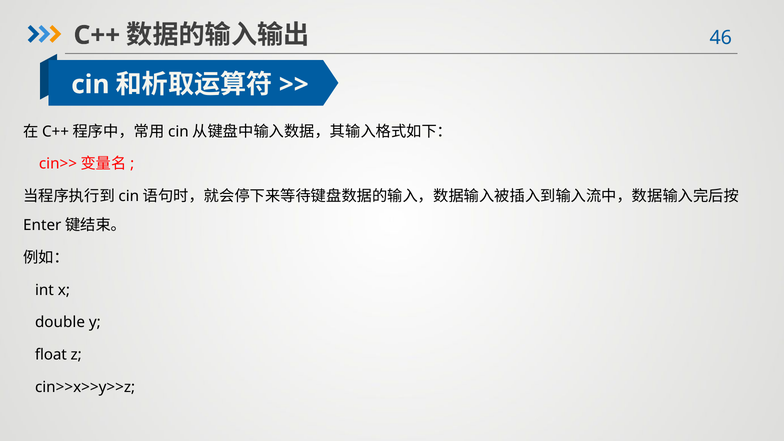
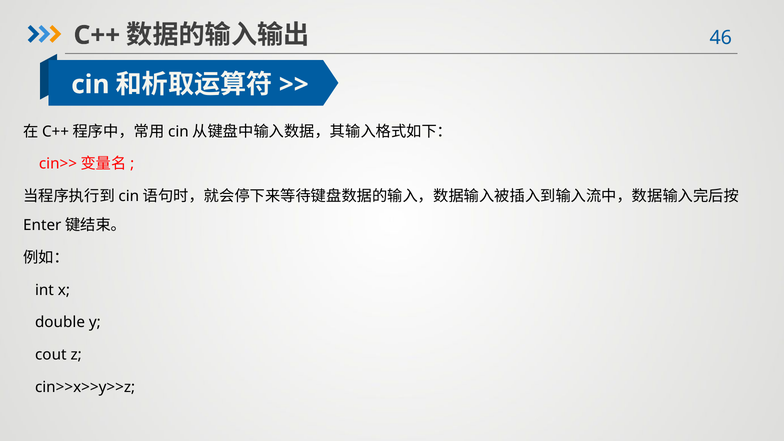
float: float -> cout
